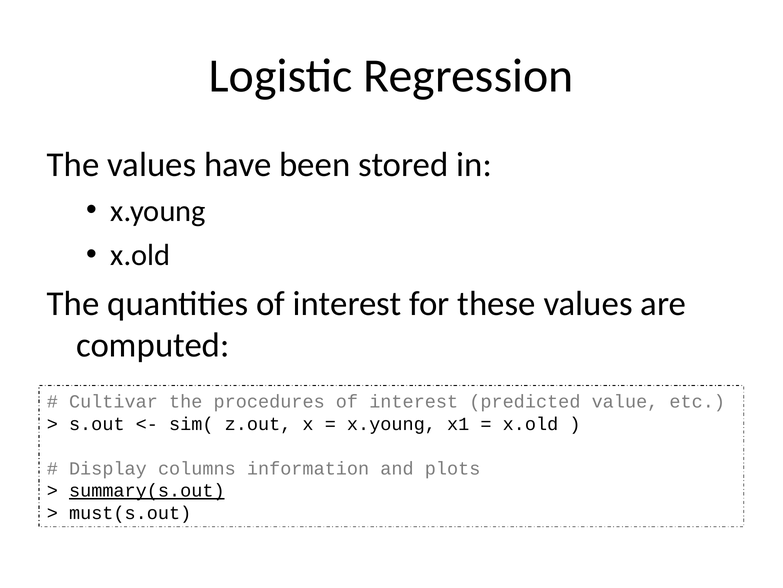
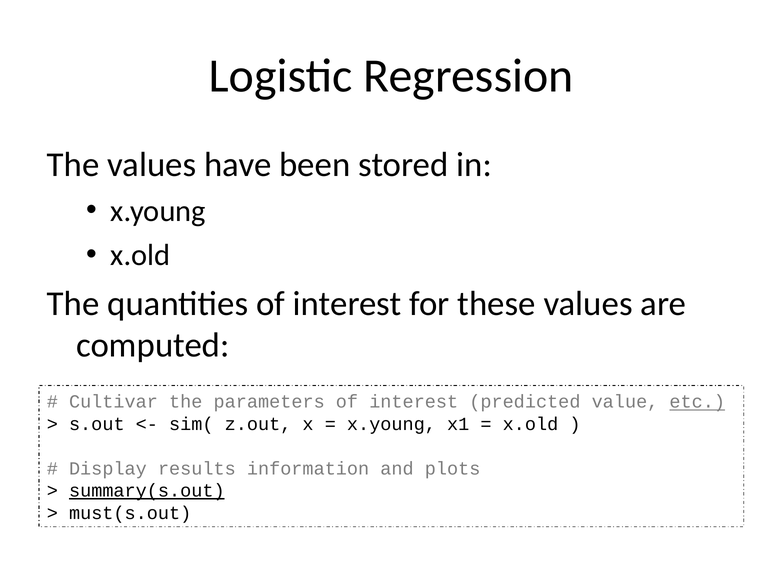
procedures: procedures -> parameters
etc underline: none -> present
columns: columns -> results
